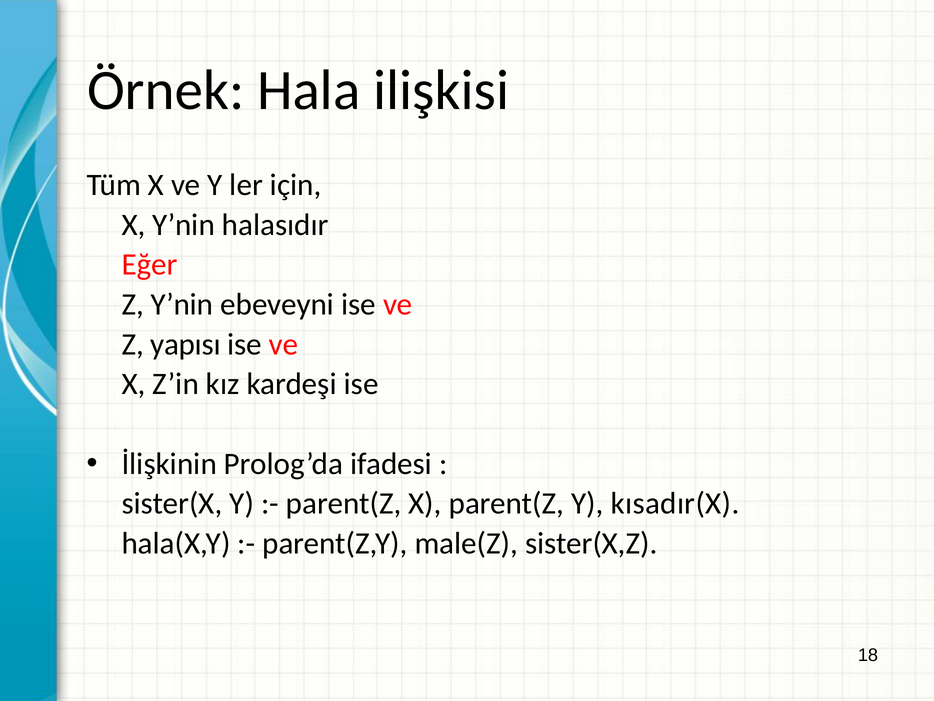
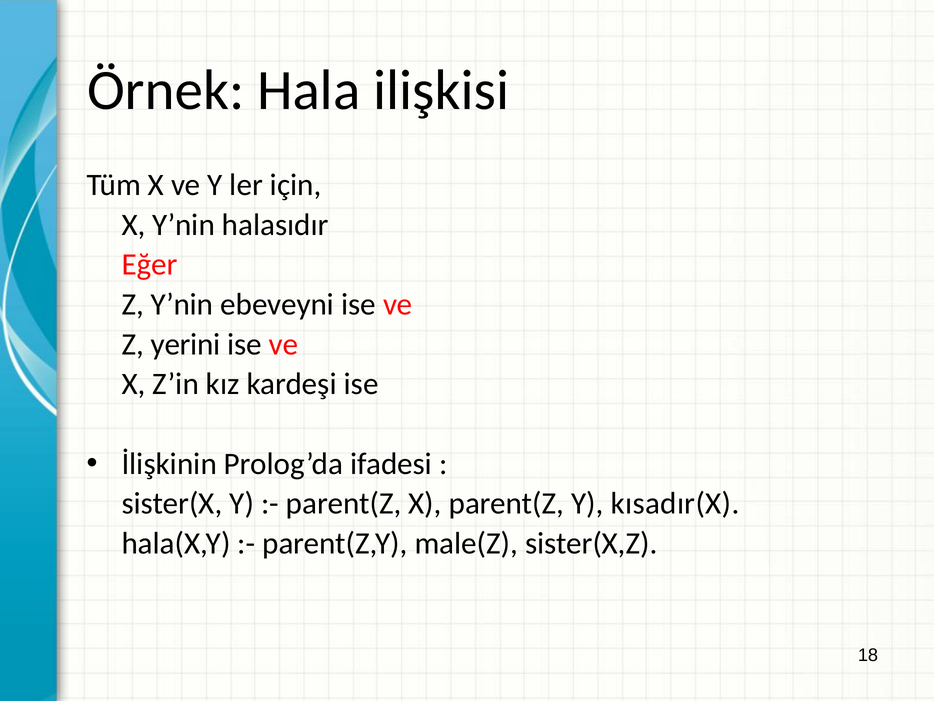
yapısı: yapısı -> yerini
